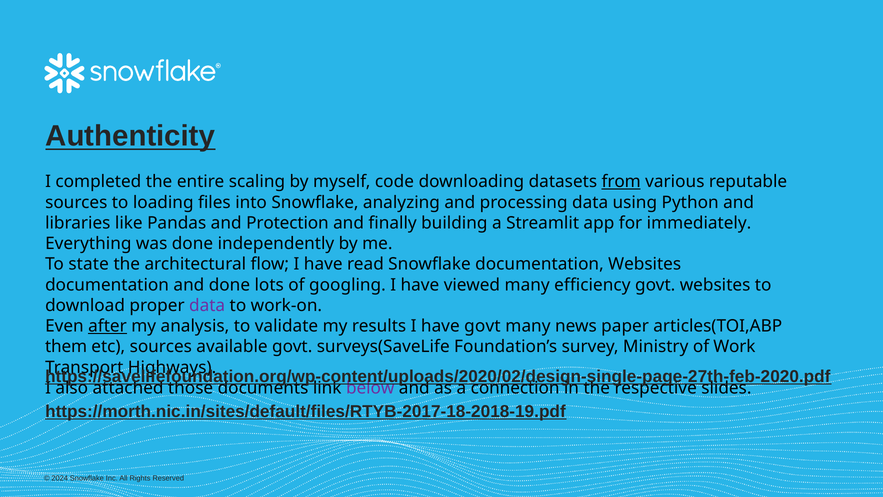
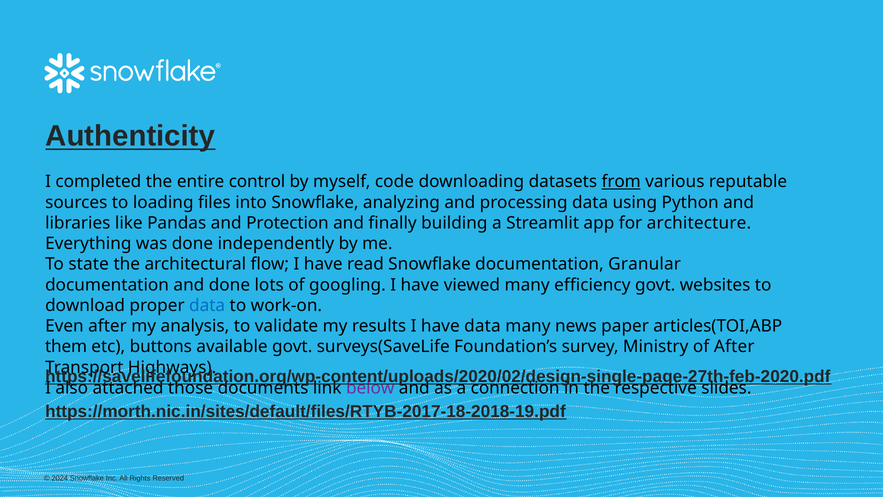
scaling: scaling -> control
immediately: immediately -> architecture
documentation Websites: Websites -> Granular
data at (207, 305) colour: purple -> blue
after at (108, 326) underline: present -> none
have govt: govt -> data
etc sources: sources -> buttons
of Work: Work -> After
